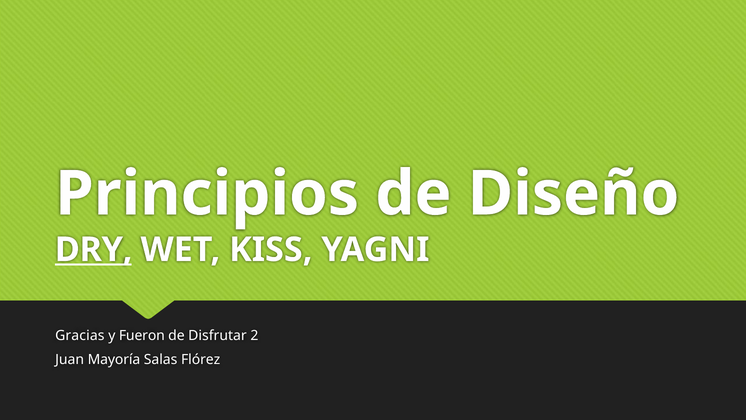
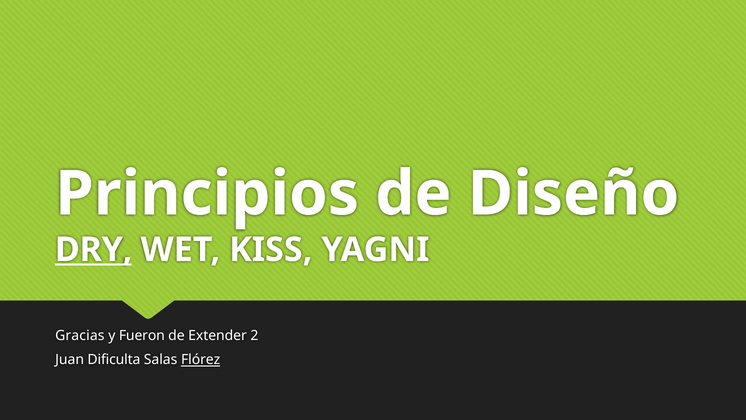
Disfrutar: Disfrutar -> Extender
Mayoría: Mayoría -> Dificulta
Flórez underline: none -> present
